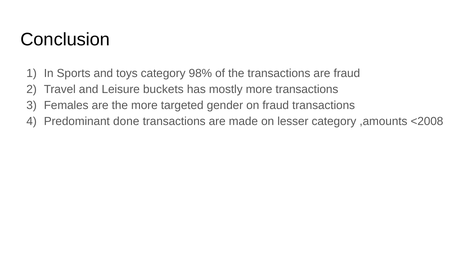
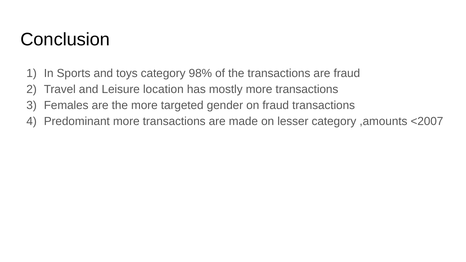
buckets: buckets -> location
Predominant done: done -> more
<2008: <2008 -> <2007
